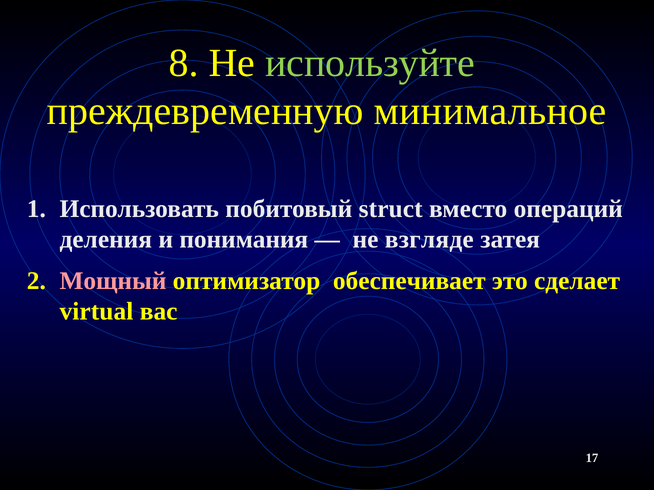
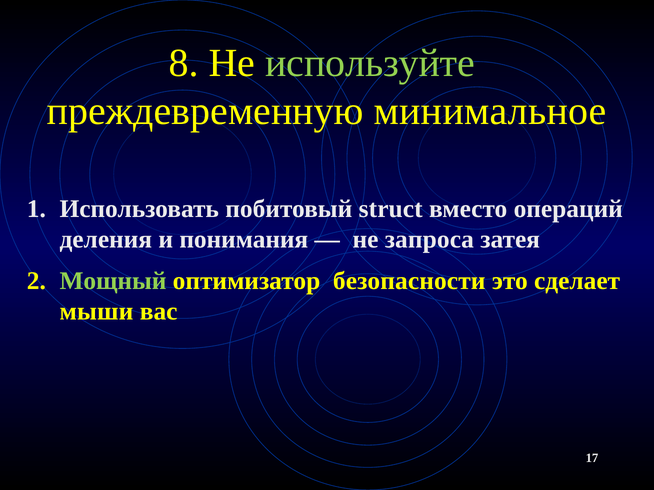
взгляде: взгляде -> запроса
Мощный colour: pink -> light green
обеспечивает: обеспечивает -> безопасности
virtual: virtual -> мыши
